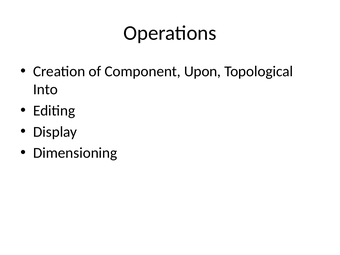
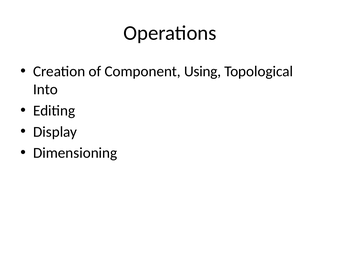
Upon: Upon -> Using
